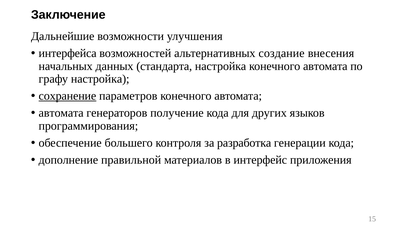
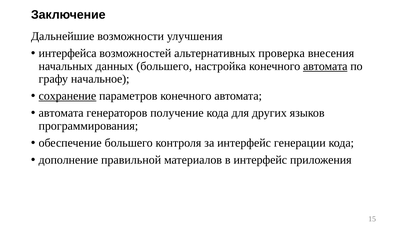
создание: создание -> проверка
данных стандарта: стандарта -> большего
автомата at (325, 66) underline: none -> present
графу настройка: настройка -> начальное
за разработка: разработка -> интерфейс
